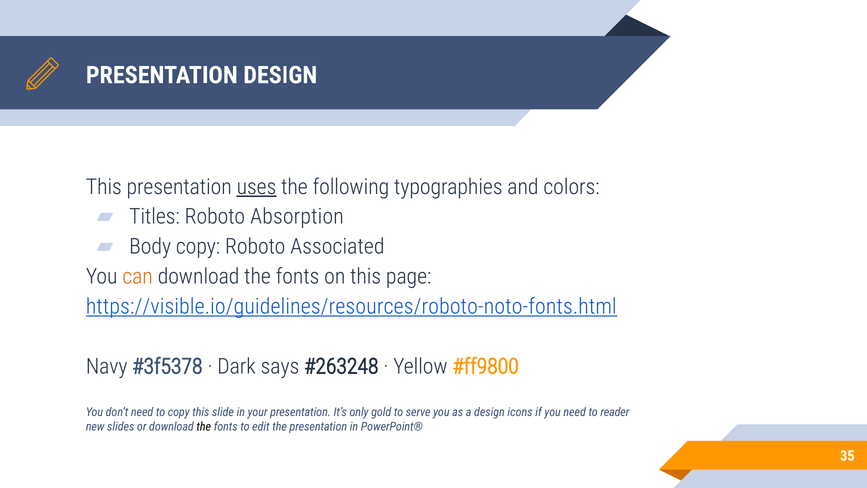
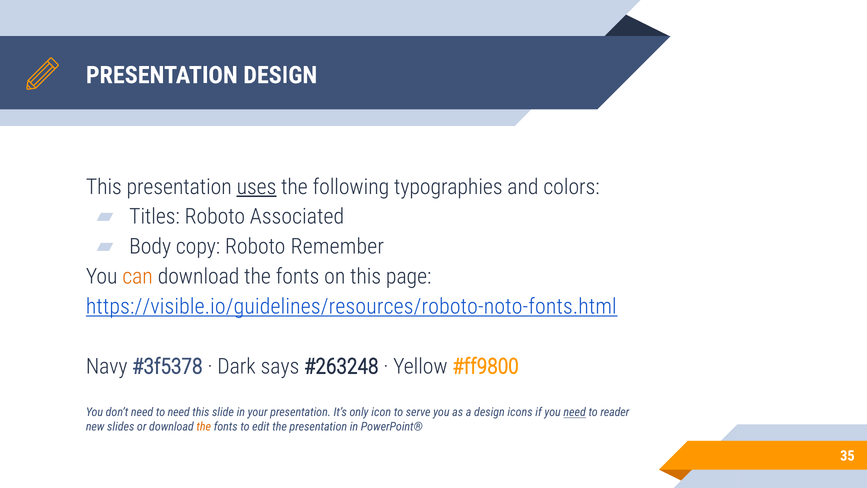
Absorption: Absorption -> Associated
Associated: Associated -> Remember
to copy: copy -> need
gold: gold -> icon
need at (575, 412) underline: none -> present
the at (204, 427) colour: black -> orange
